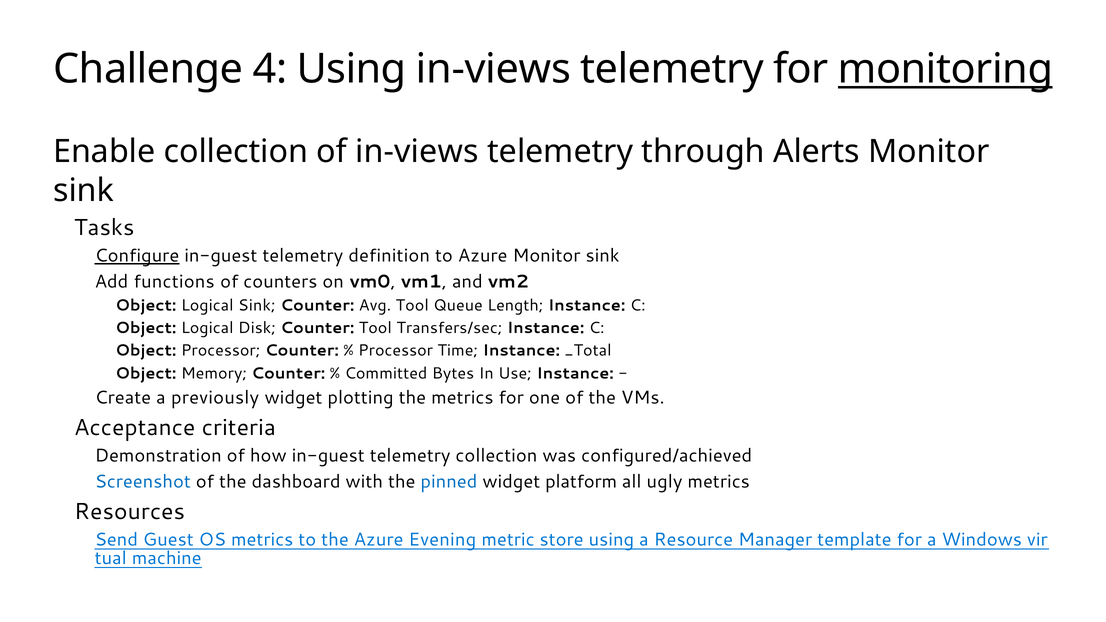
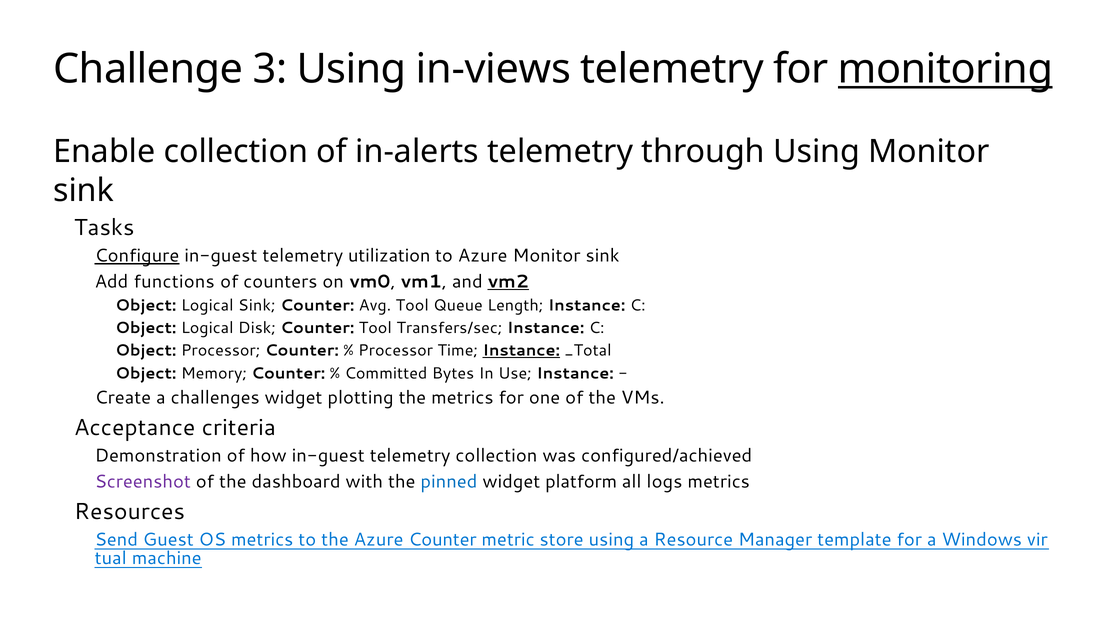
4: 4 -> 3
of in-views: in-views -> in-alerts
through Alerts: Alerts -> Using
definition: definition -> utilization
vm2 underline: none -> present
Instance at (521, 351) underline: none -> present
previously: previously -> challenges
Screenshot colour: blue -> purple
ugly: ugly -> logs
Azure Evening: Evening -> Counter
